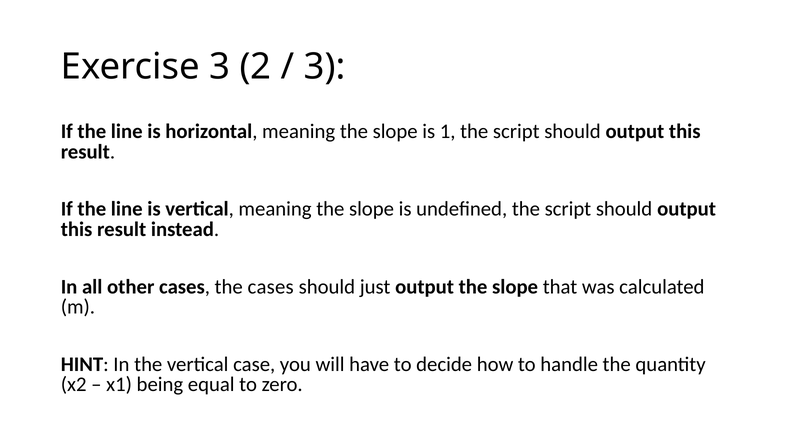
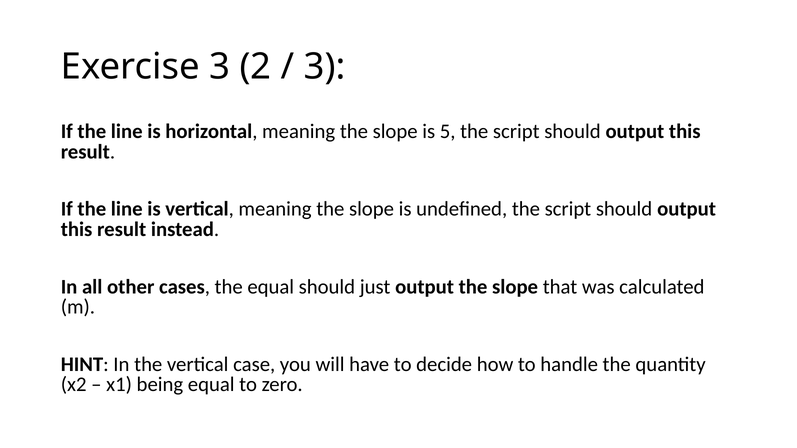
1: 1 -> 5
the cases: cases -> equal
